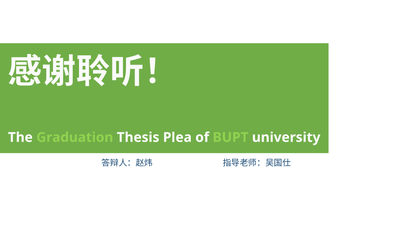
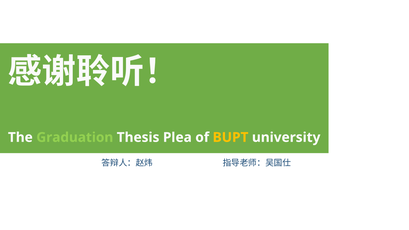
BUPT colour: light green -> yellow
